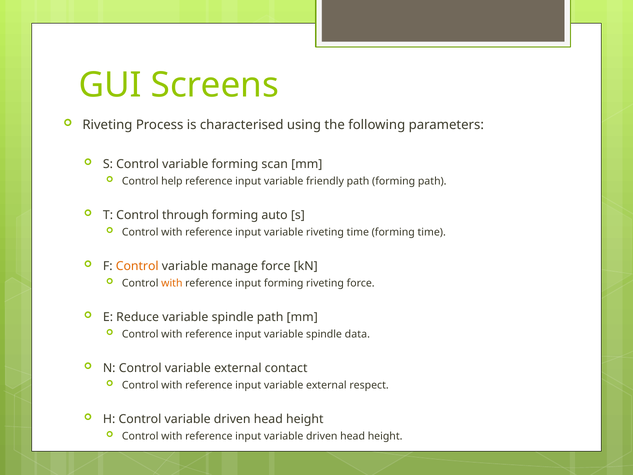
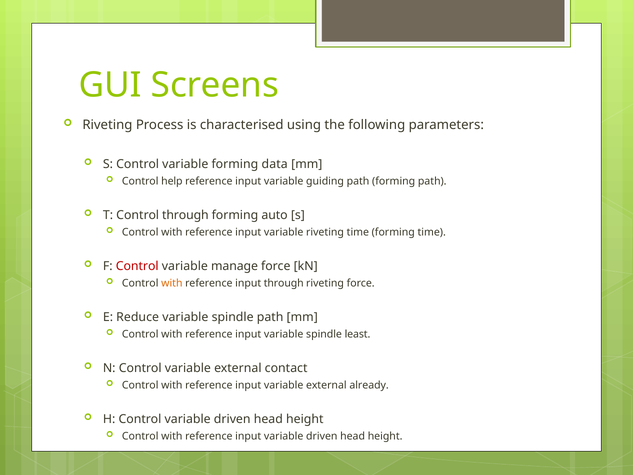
scan: scan -> data
friendly: friendly -> guiding
Control at (137, 266) colour: orange -> red
input forming: forming -> through
data: data -> least
respect: respect -> already
